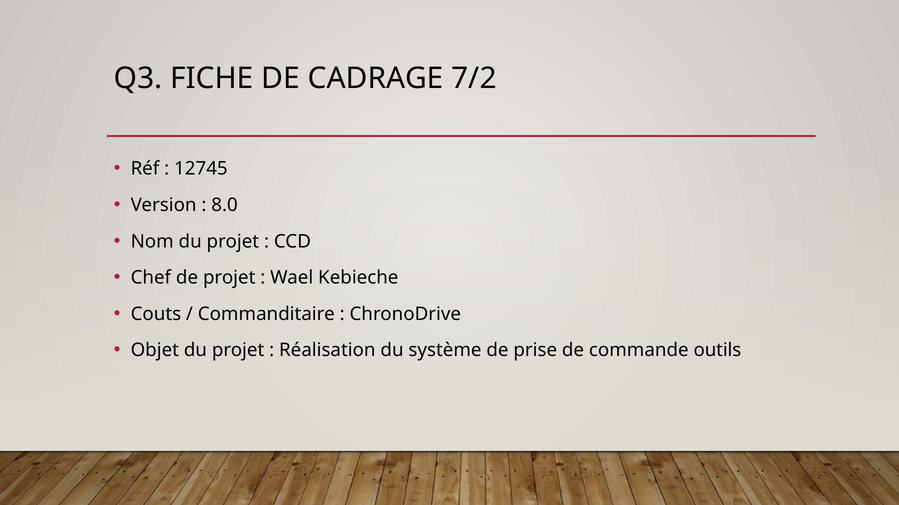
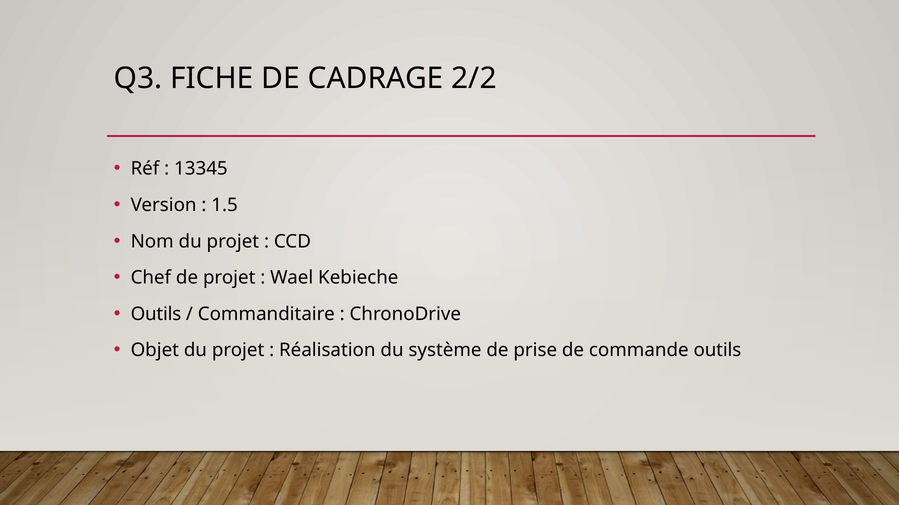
7/2: 7/2 -> 2/2
12745: 12745 -> 13345
8.0: 8.0 -> 1.5
Couts at (156, 314): Couts -> Outils
